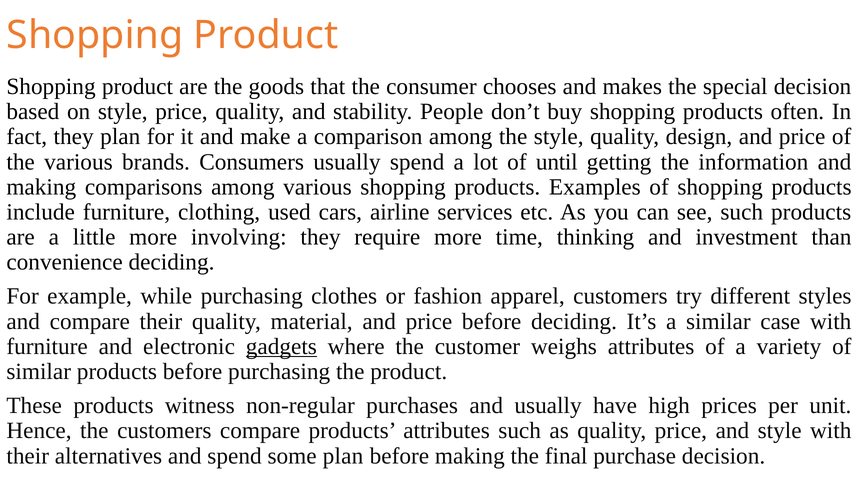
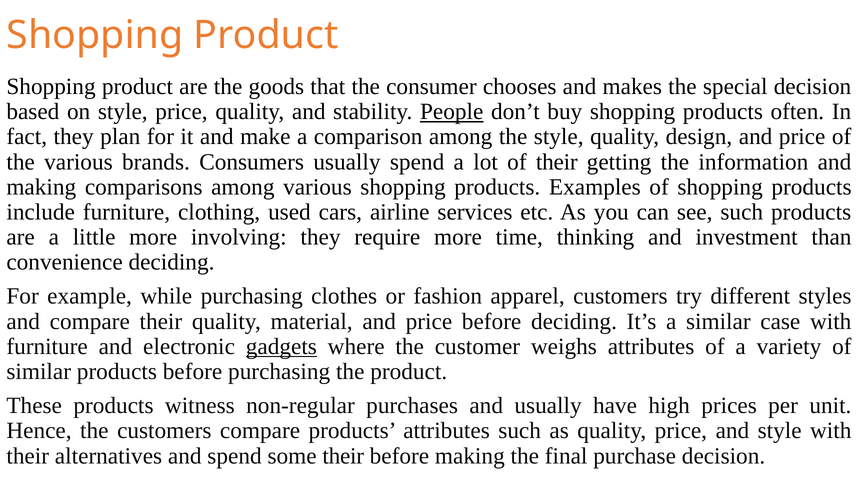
People underline: none -> present
of until: until -> their
some plan: plan -> their
